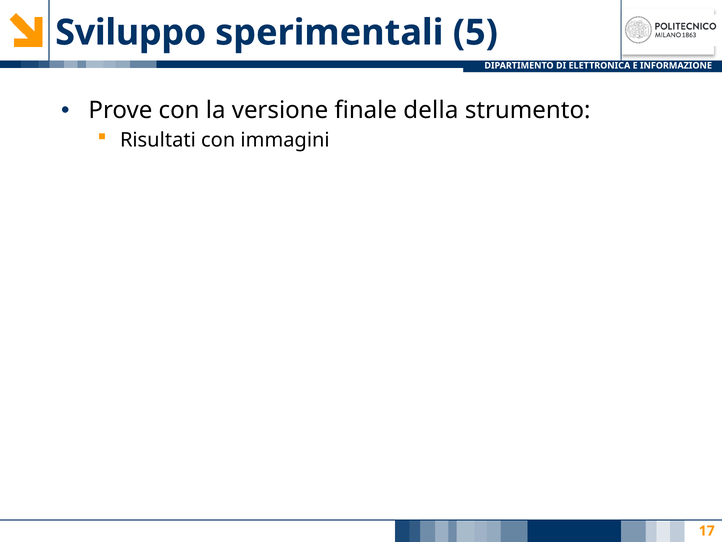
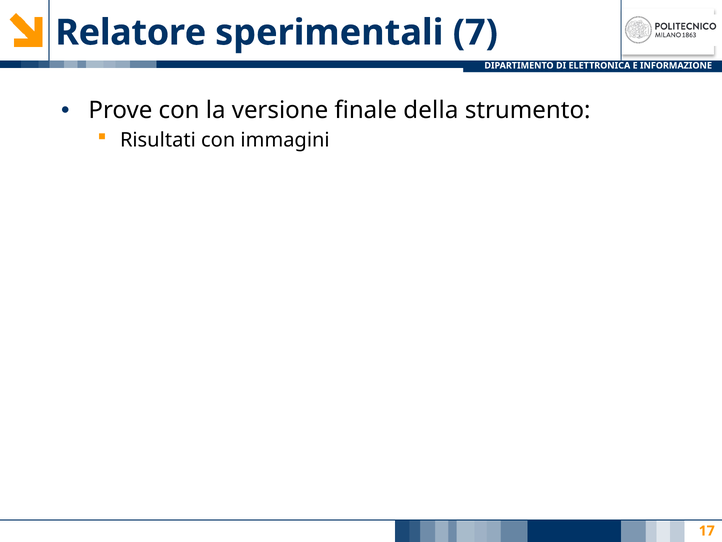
Sviluppo: Sviluppo -> Relatore
5: 5 -> 7
